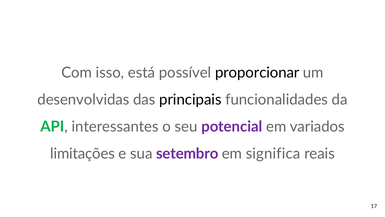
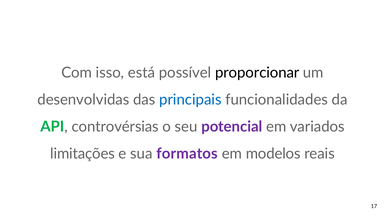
principais colour: black -> blue
interessantes: interessantes -> controvérsias
setembro: setembro -> formatos
significa: significa -> modelos
